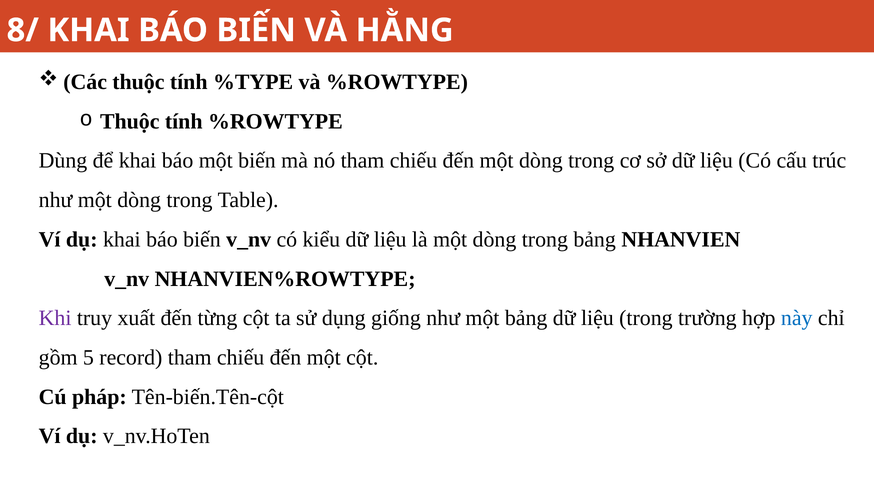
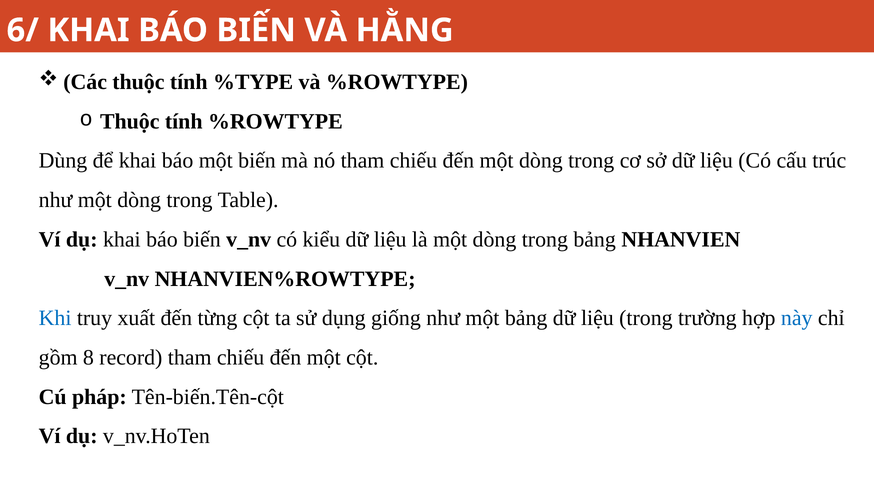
8/: 8/ -> 6/
Khi colour: purple -> blue
5: 5 -> 8
